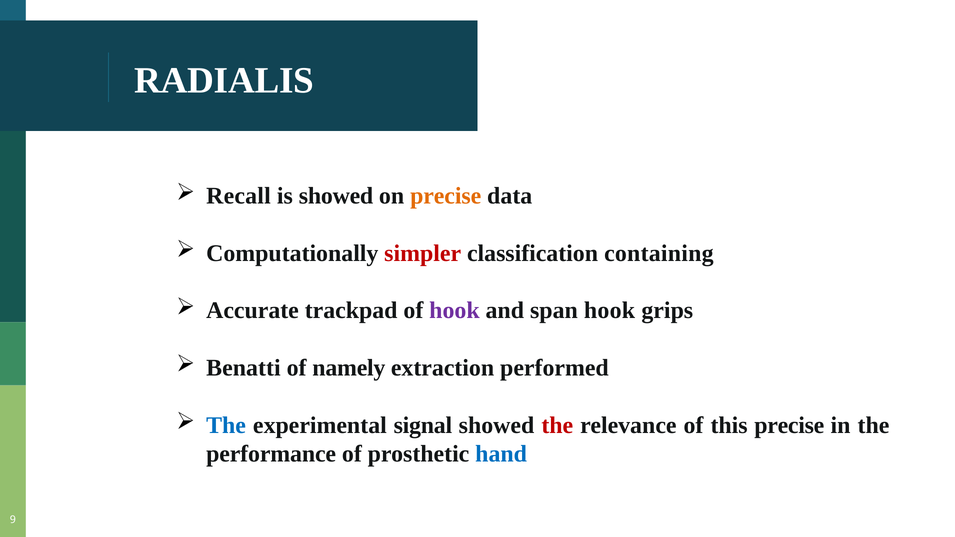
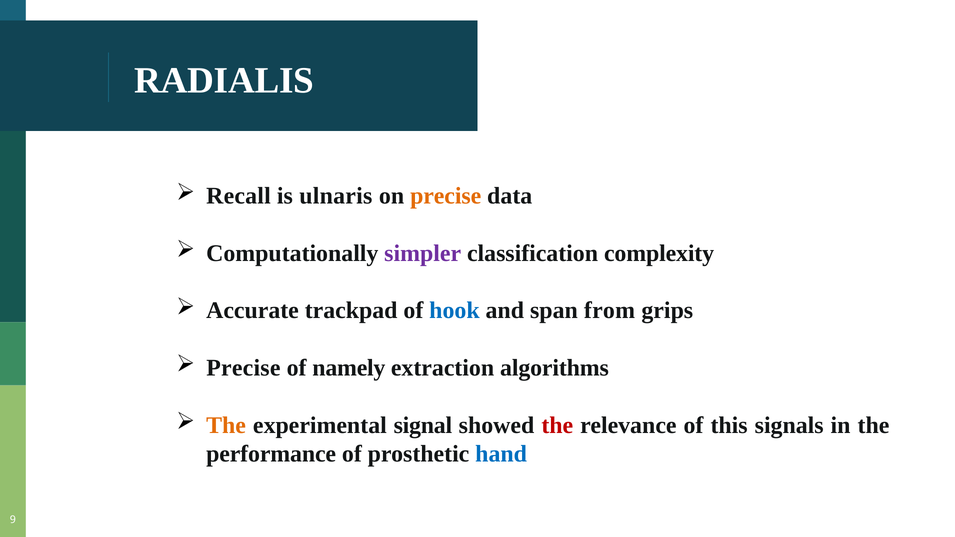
is showed: showed -> ulnaris
simpler colour: red -> purple
containing: containing -> complexity
hook at (454, 311) colour: purple -> blue
span hook: hook -> from
Benatti at (243, 368): Benatti -> Precise
performed: performed -> algorithms
The at (226, 425) colour: blue -> orange
this precise: precise -> signals
